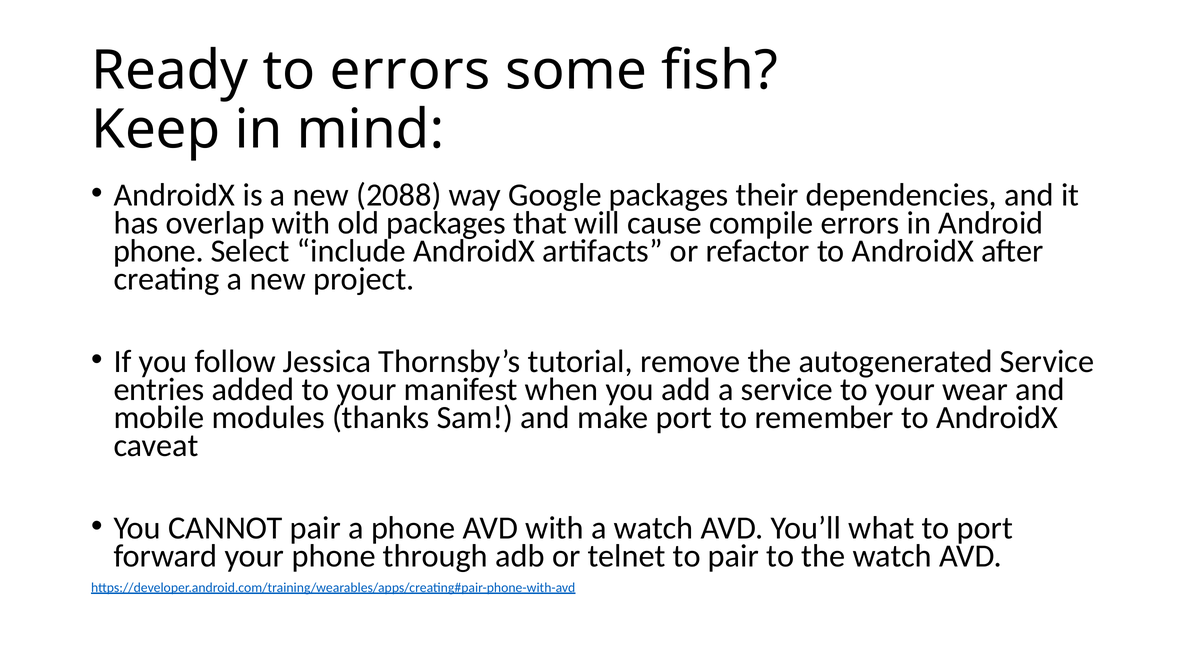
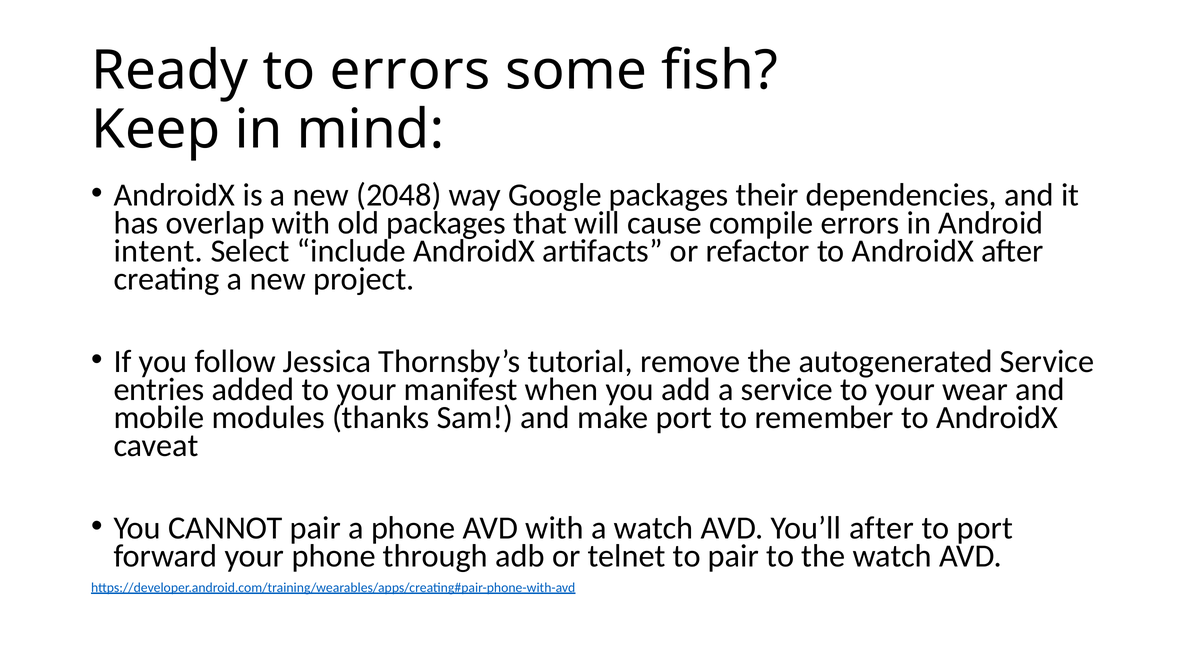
2088: 2088 -> 2048
phone at (159, 251): phone -> intent
You’ll what: what -> after
